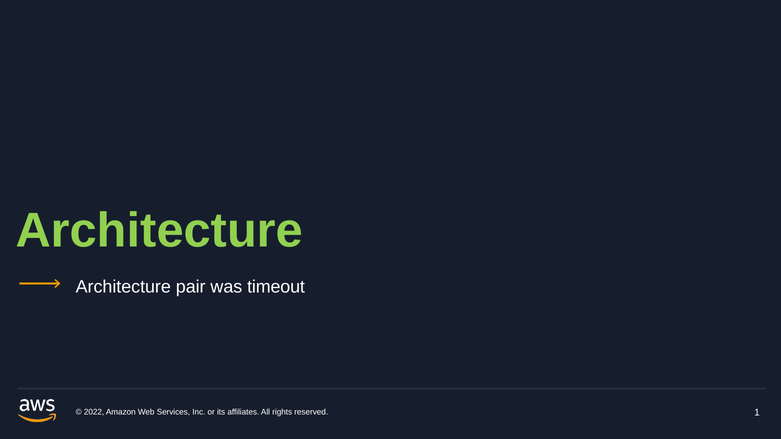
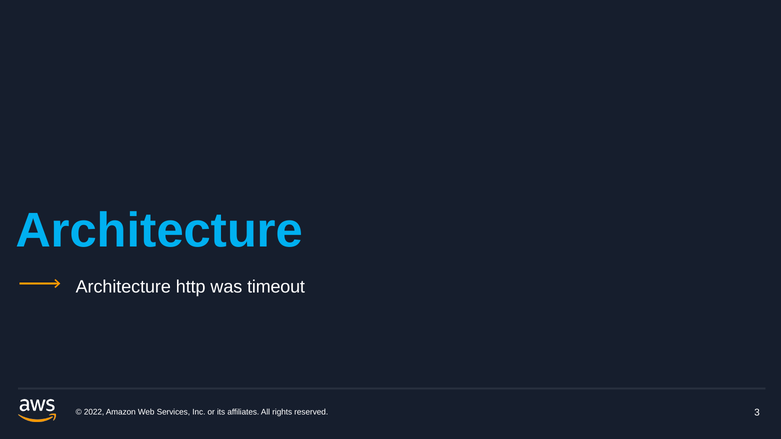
Architecture at (159, 231) colour: light green -> light blue
pair: pair -> http
1: 1 -> 3
